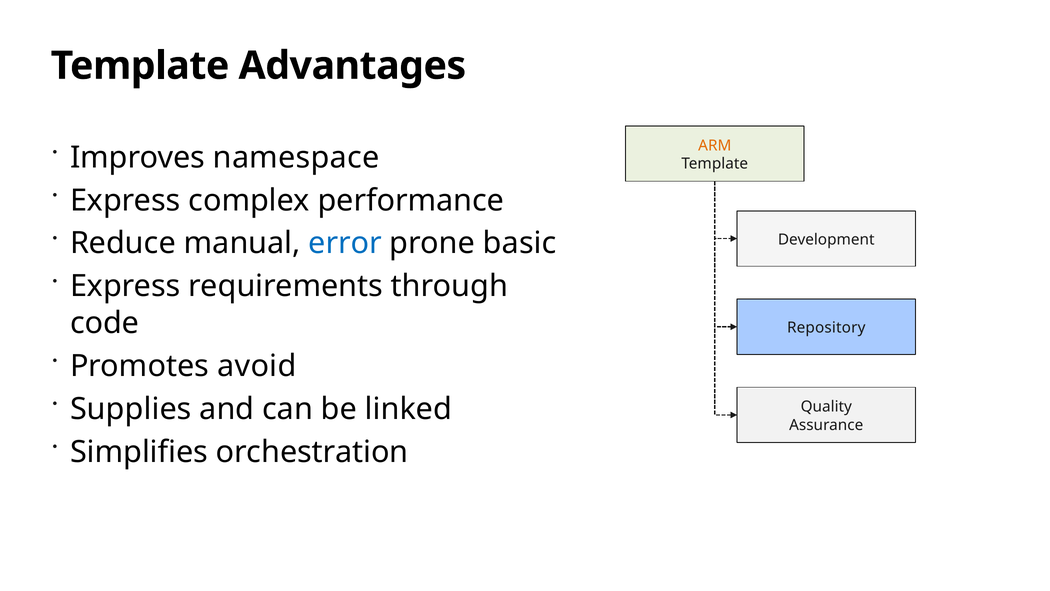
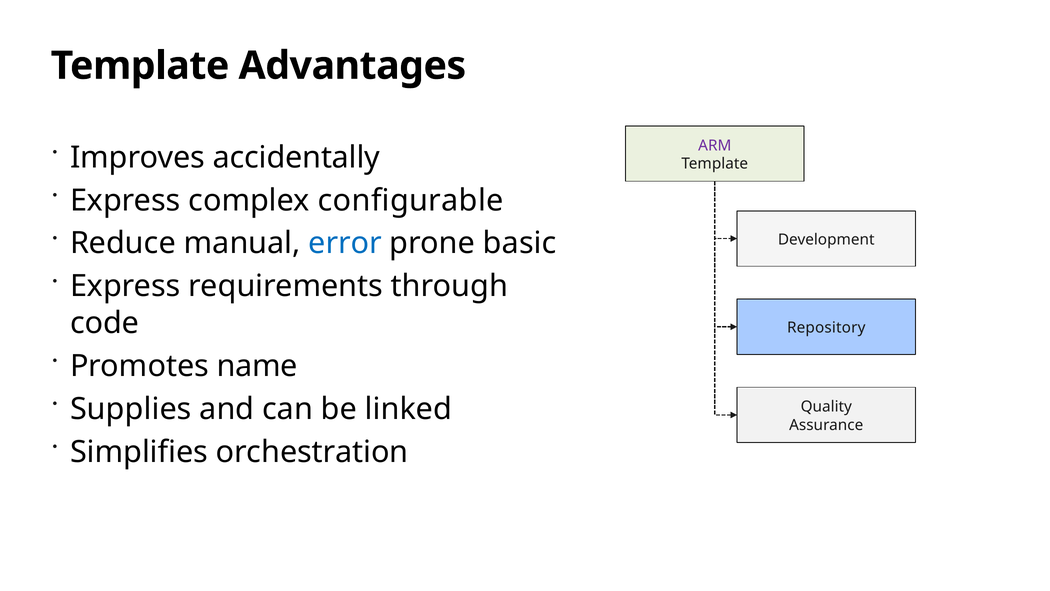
ARM colour: orange -> purple
namespace: namespace -> accidentally
performance: performance -> configurable
avoid: avoid -> name
